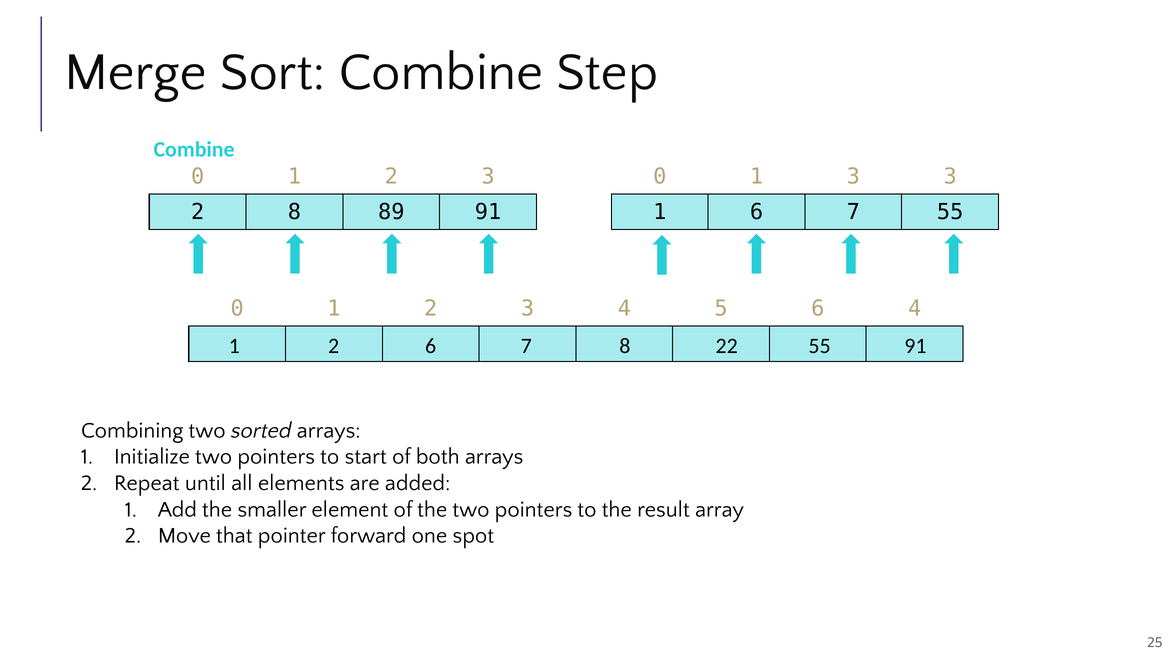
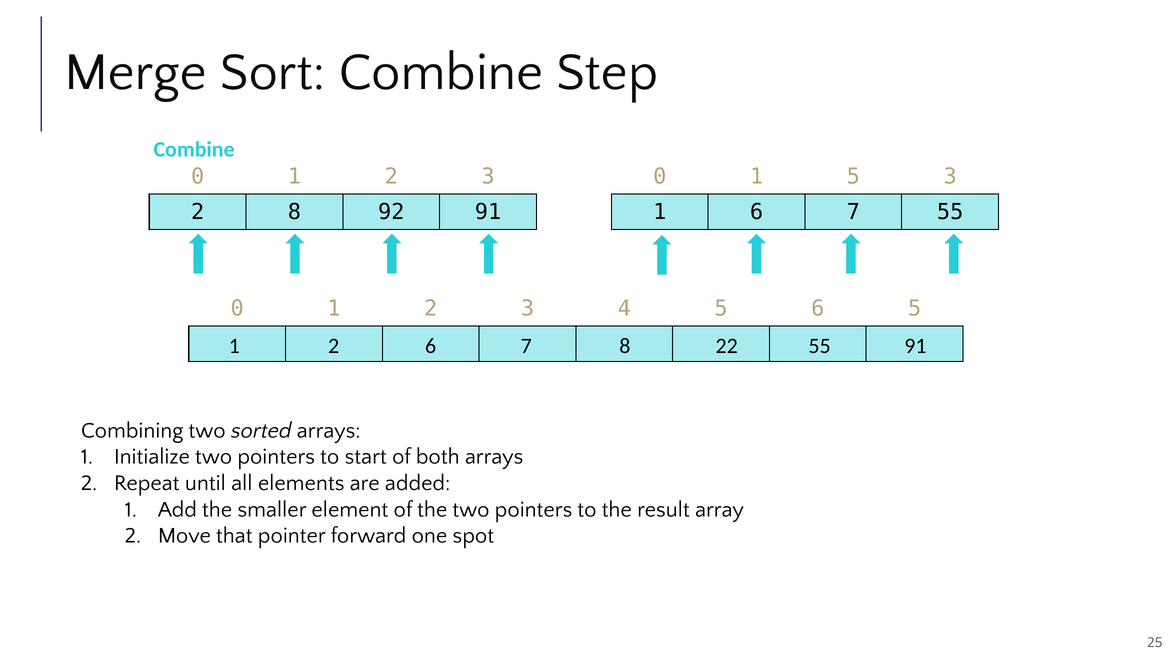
1 3: 3 -> 5
89: 89 -> 92
6 4: 4 -> 5
